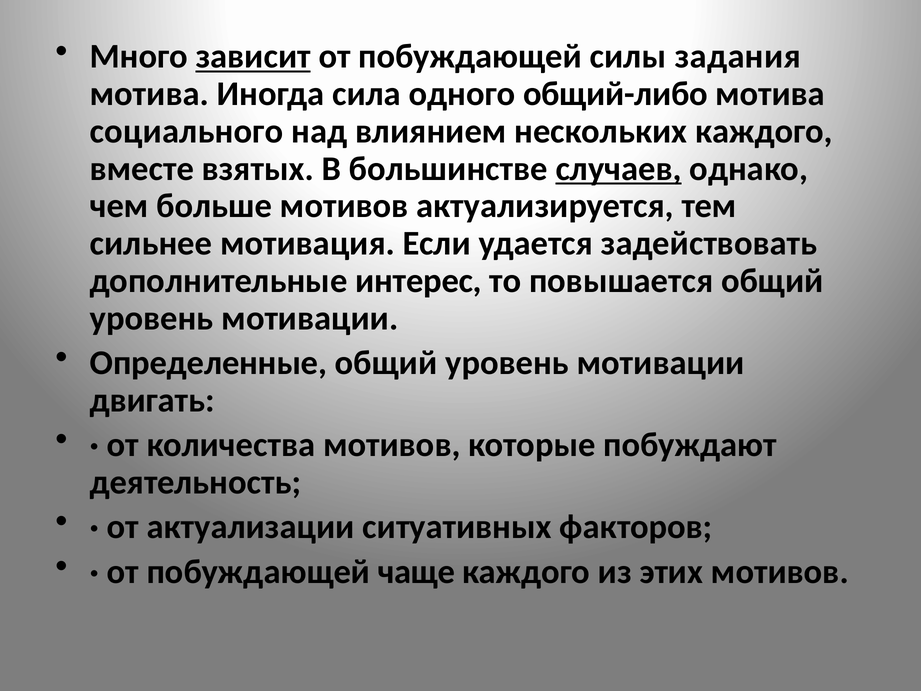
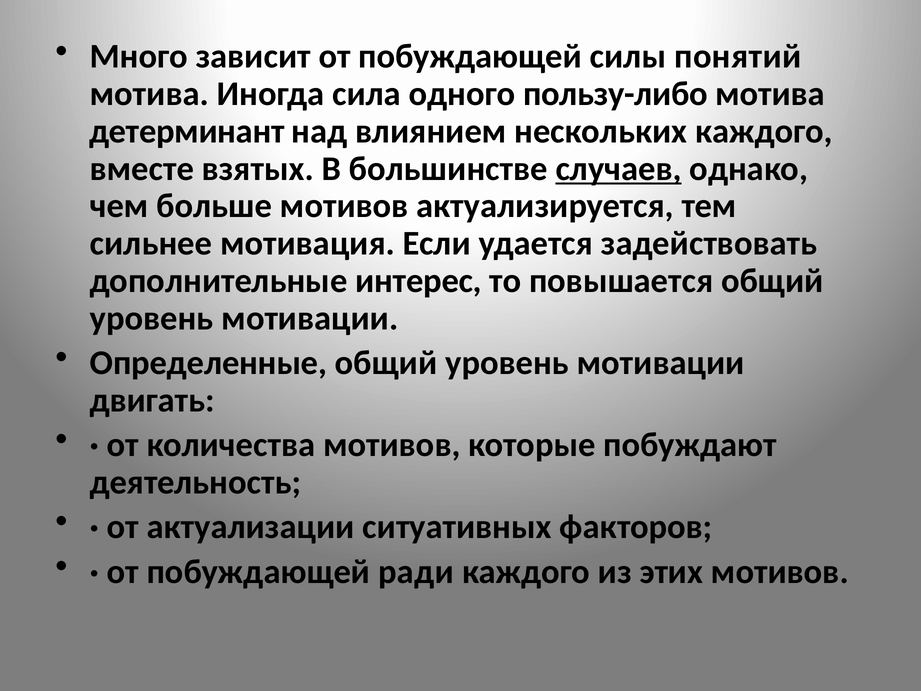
зависит underline: present -> none
задания: задания -> понятий
общий-либо: общий-либо -> пользу-либо
социального: социального -> детерминант
чаще: чаще -> ради
